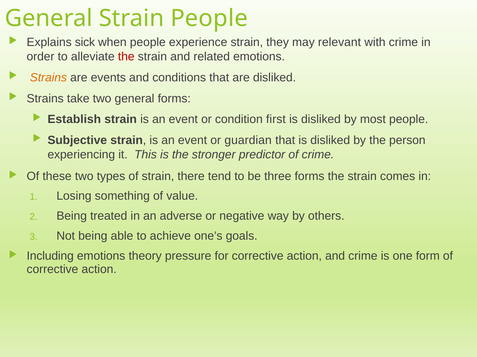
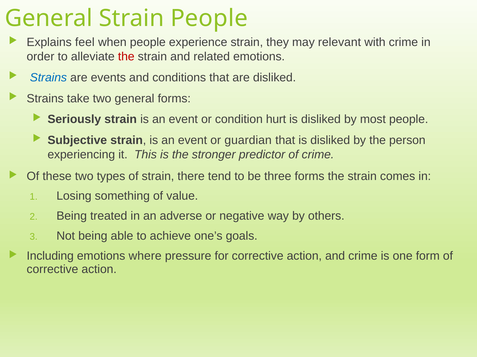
sick: sick -> feel
Strains at (48, 78) colour: orange -> blue
Establish: Establish -> Seriously
first: first -> hurt
theory: theory -> where
